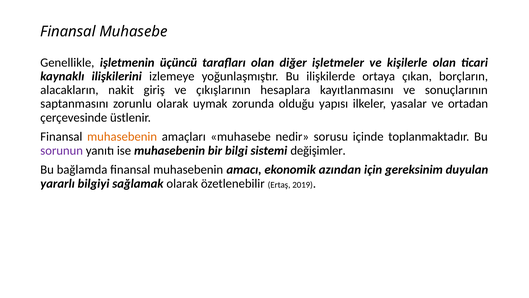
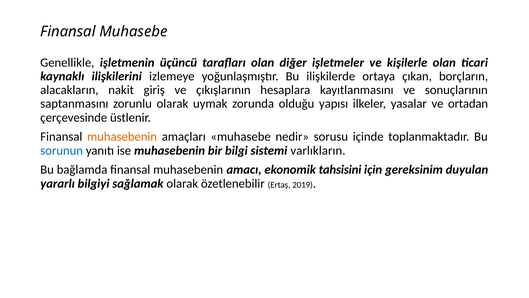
sorunun colour: purple -> blue
değişimler: değişimler -> varlıkların
azından: azından -> tahsisini
